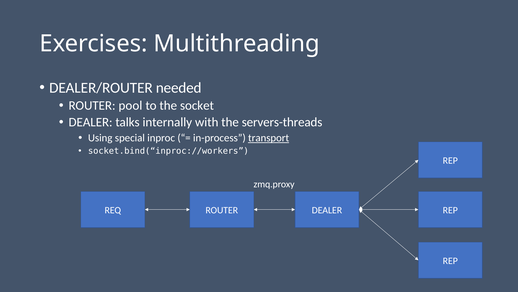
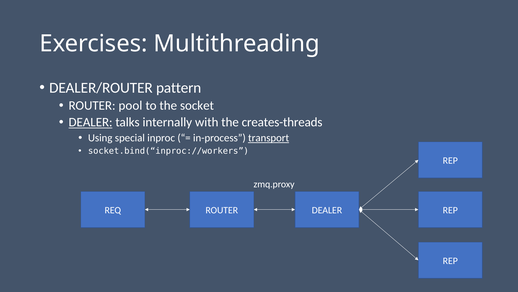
needed: needed -> pattern
DEALER at (91, 122) underline: none -> present
servers-threads: servers-threads -> creates-threads
